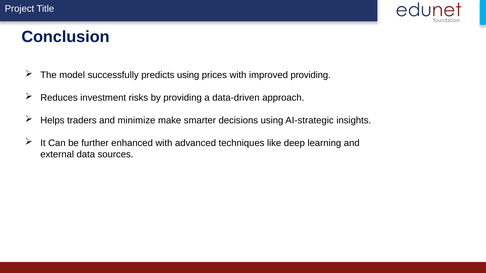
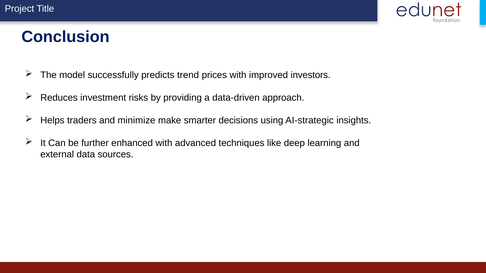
predicts using: using -> trend
improved providing: providing -> investors
